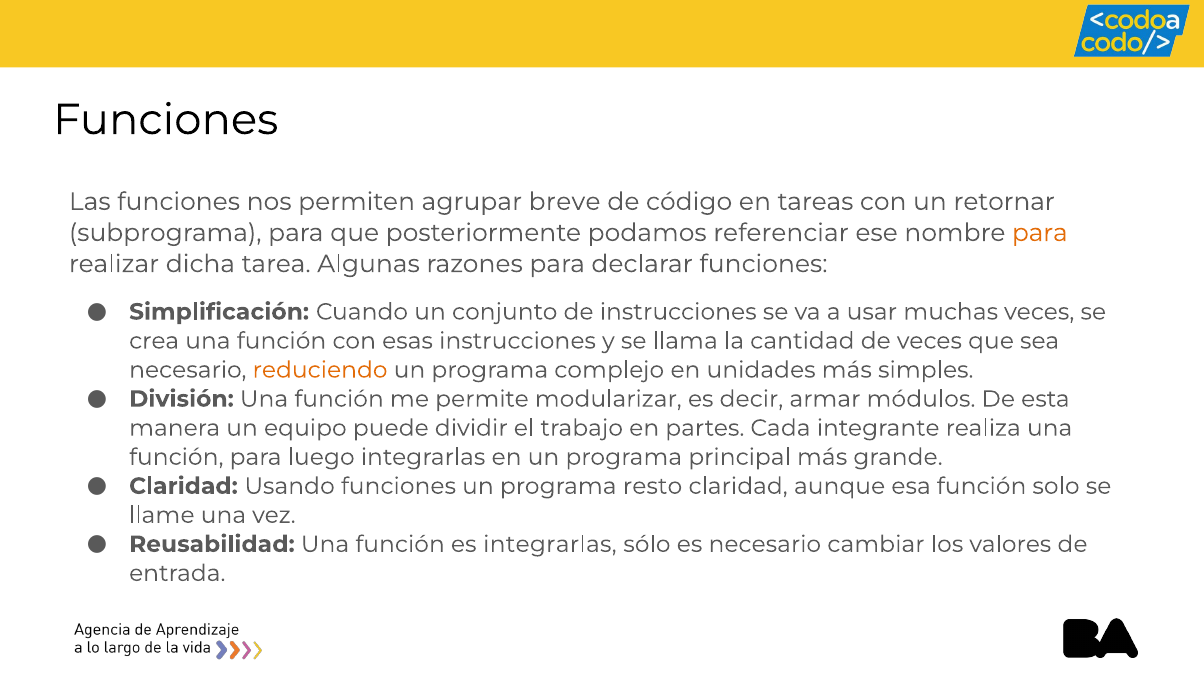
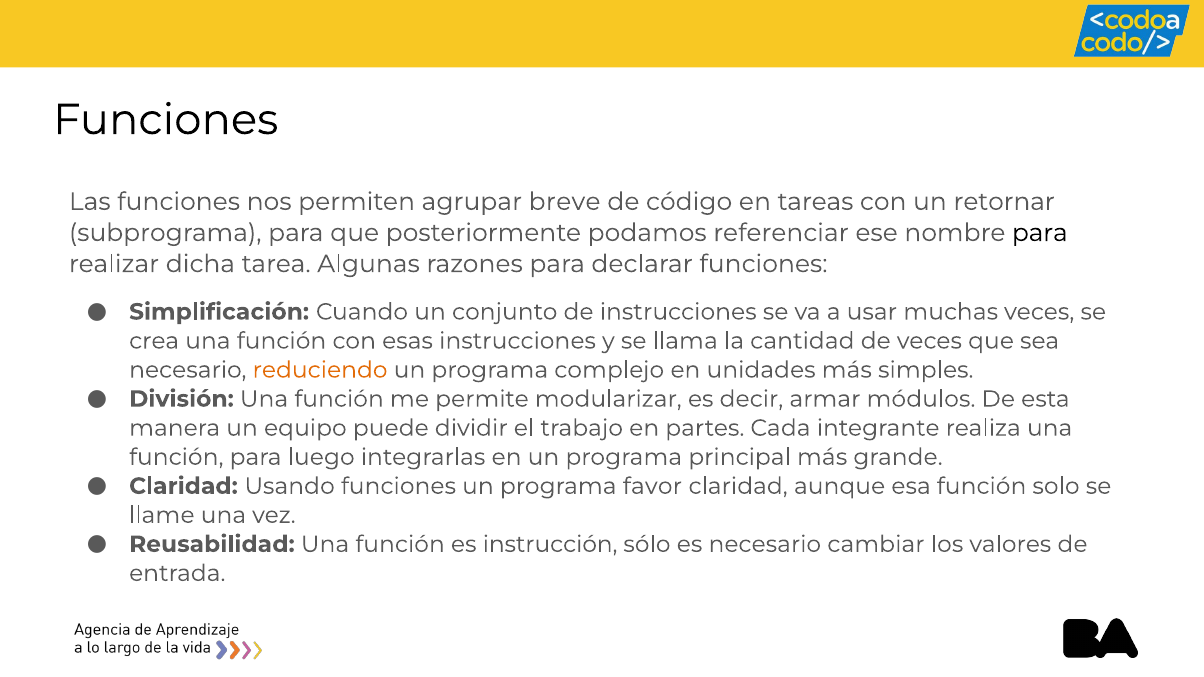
para at (1040, 233) colour: orange -> black
resto: resto -> favor
es integrarlas: integrarlas -> instrucción
